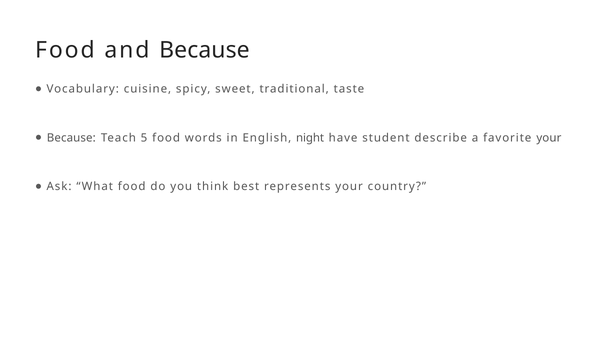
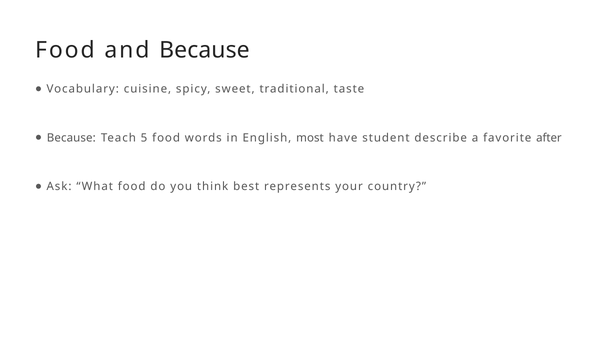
night: night -> most
favorite your: your -> after
